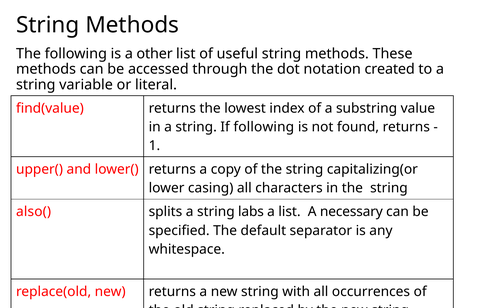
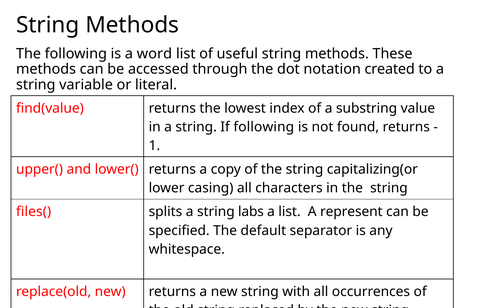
other: other -> word
also(: also( -> files(
necessary: necessary -> represent
